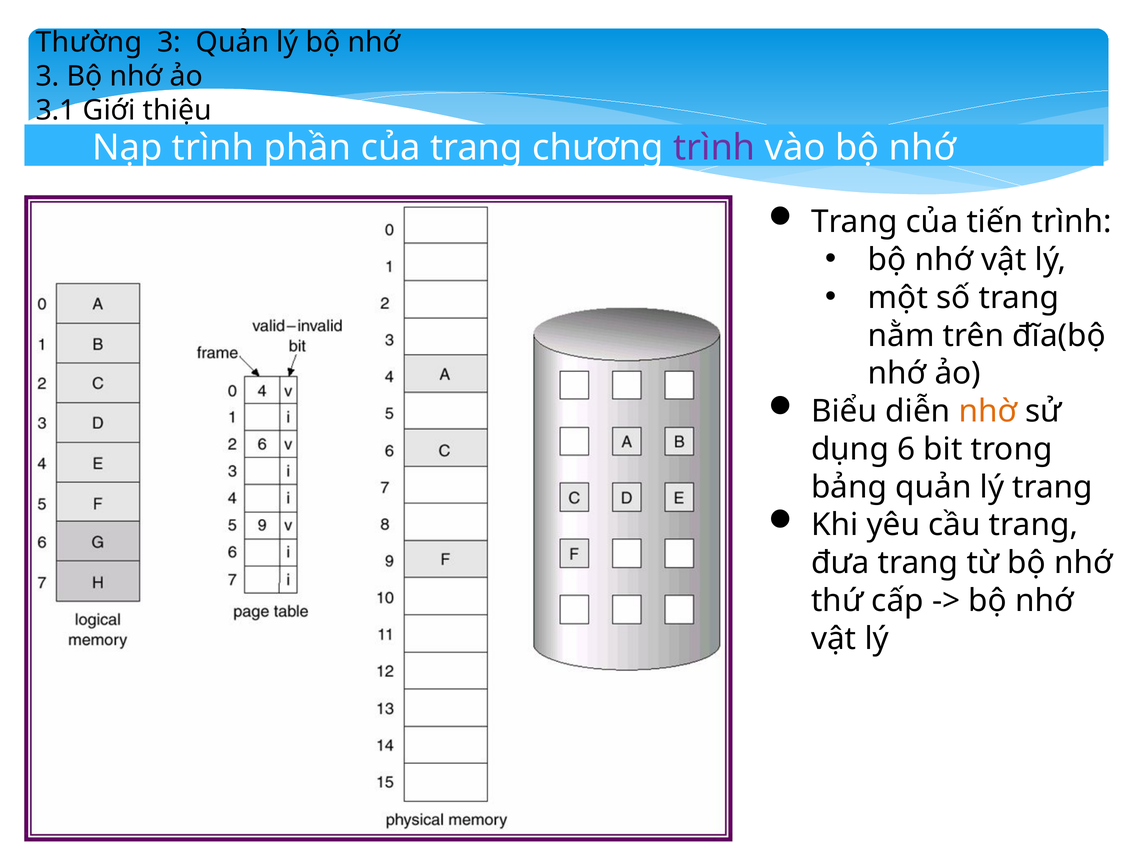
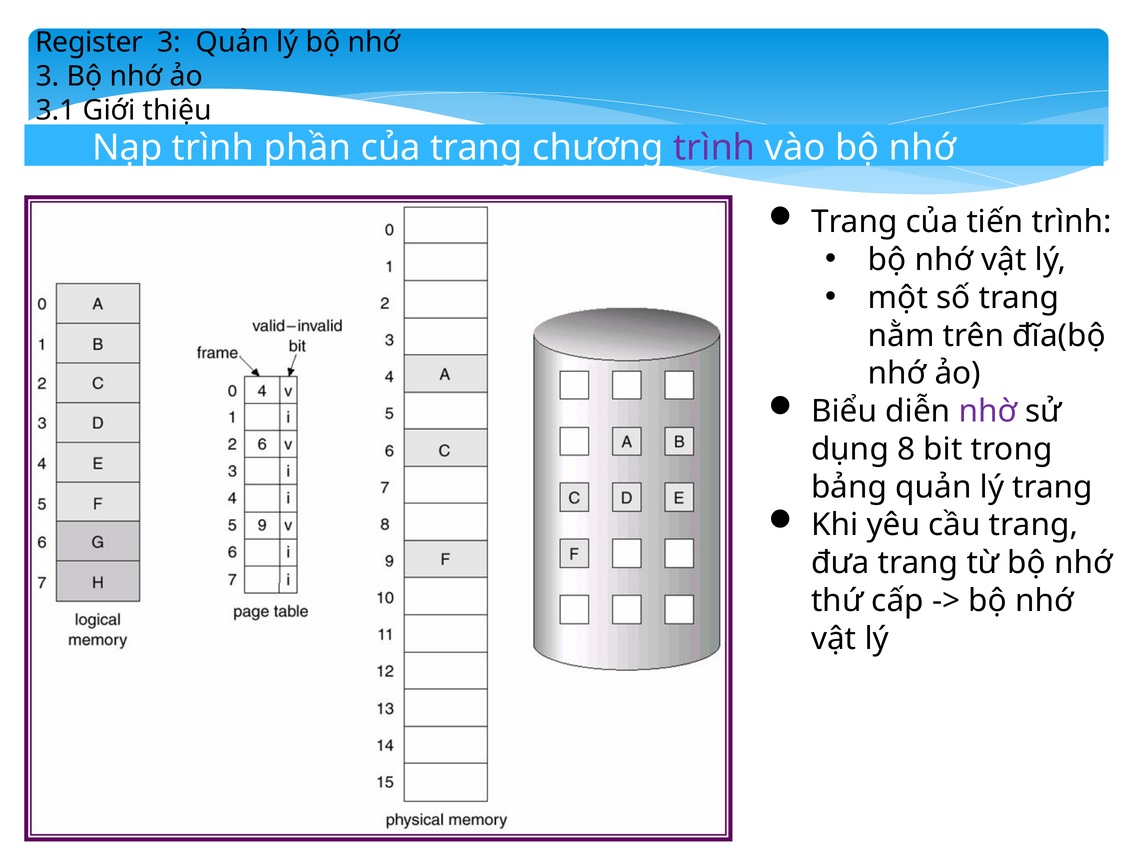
Thường: Thường -> Register
nhờ colour: orange -> purple
6: 6 -> 8
